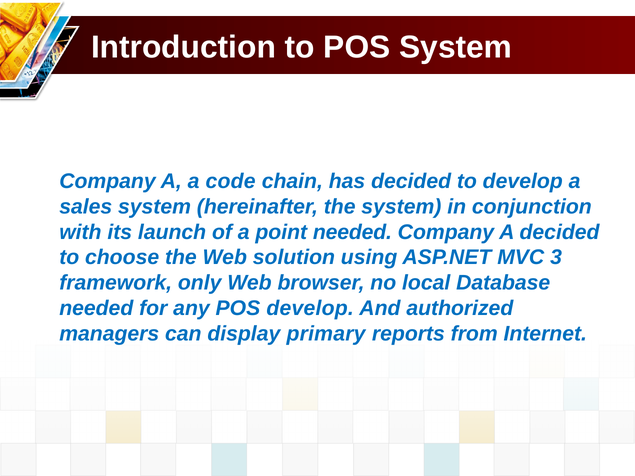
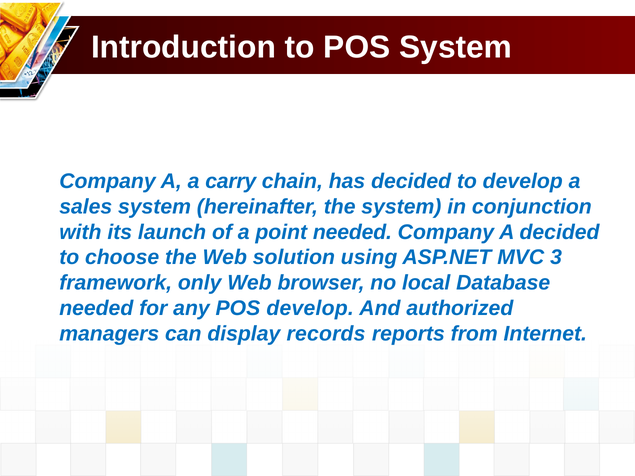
code: code -> carry
primary: primary -> records
